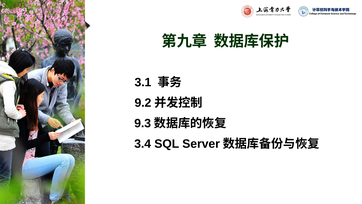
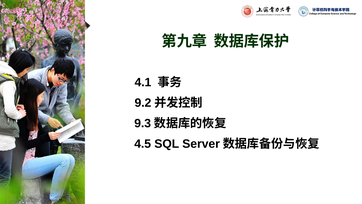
3.1: 3.1 -> 4.1
3.4: 3.4 -> 4.5
